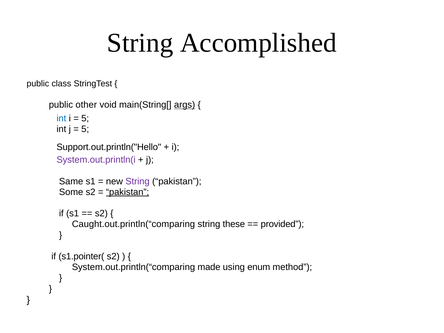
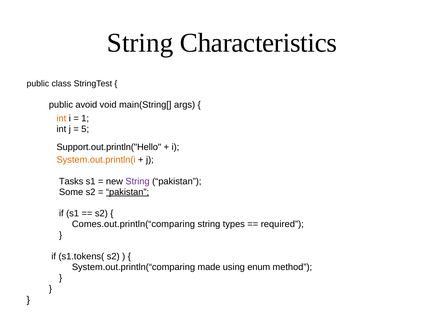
Accomplished: Accomplished -> Characteristics
other: other -> avoid
args underline: present -> none
int at (61, 118) colour: blue -> orange
5 at (85, 118): 5 -> 1
System.out.println(i colour: purple -> orange
Same: Same -> Tasks
Caught.out.println(“comparing: Caught.out.println(“comparing -> Comes.out.println(“comparing
these: these -> types
provided: provided -> required
s1.pointer(: s1.pointer( -> s1.tokens(
